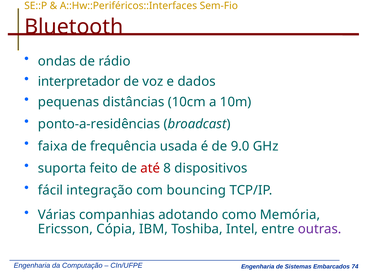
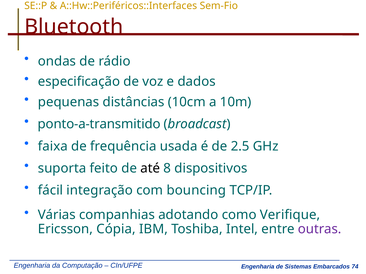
interpretador: interpretador -> especificação
ponto-a-residências: ponto-a-residências -> ponto-a-transmitido
9.0: 9.0 -> 2.5
até colour: red -> black
Memória: Memória -> Verifique
